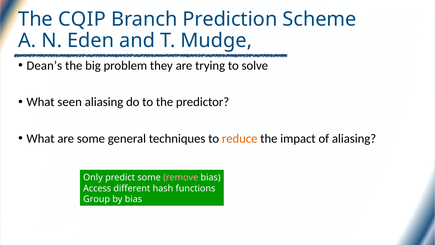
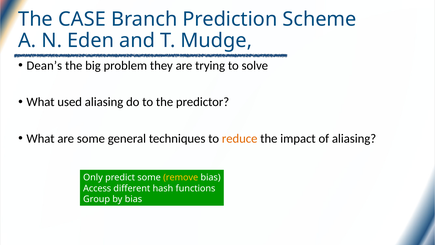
CQIP: CQIP -> CASE
seen: seen -> used
remove colour: pink -> yellow
